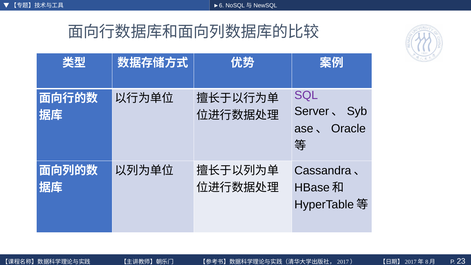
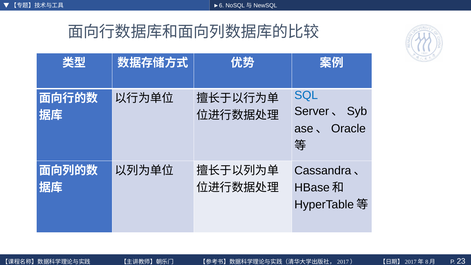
SQL colour: purple -> blue
